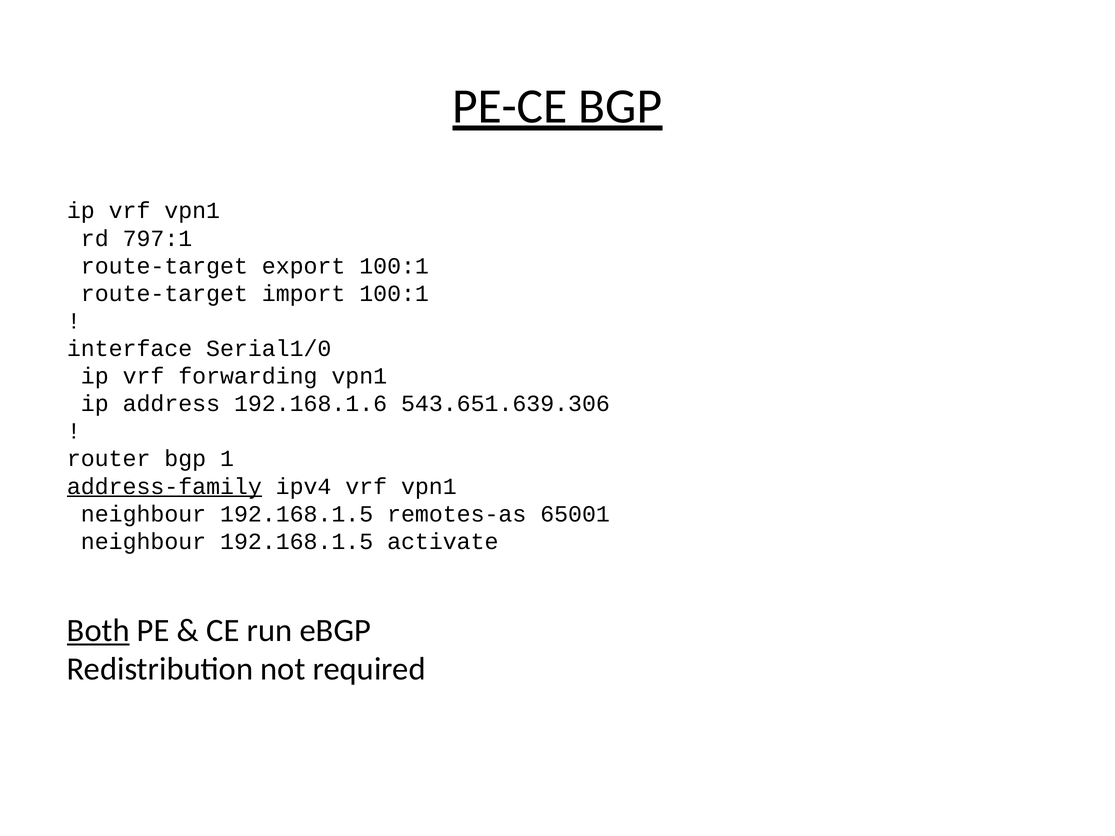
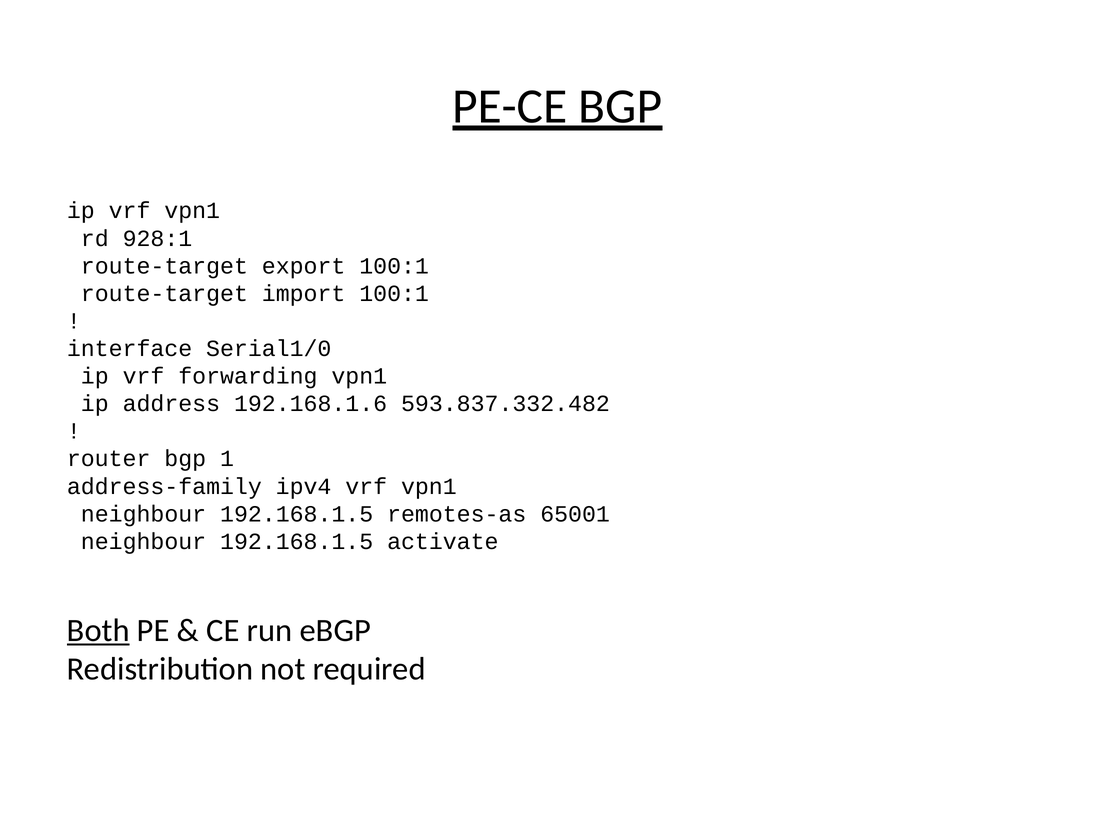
797:1: 797:1 -> 928:1
543.651.639.306: 543.651.639.306 -> 593.837.332.482
address-family underline: present -> none
